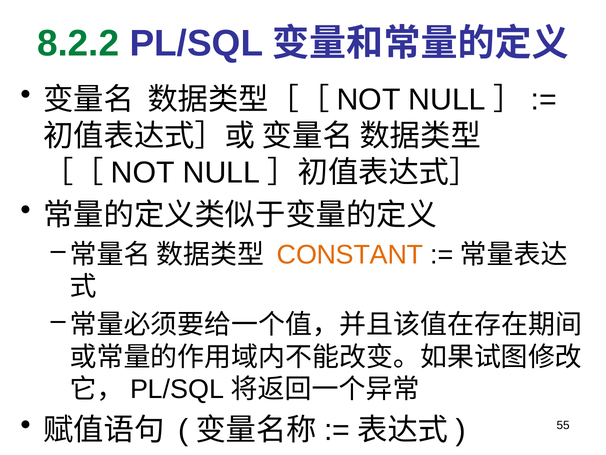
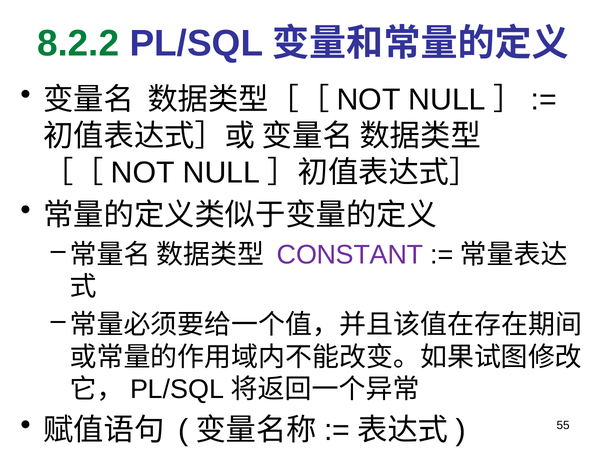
CONSTANT colour: orange -> purple
